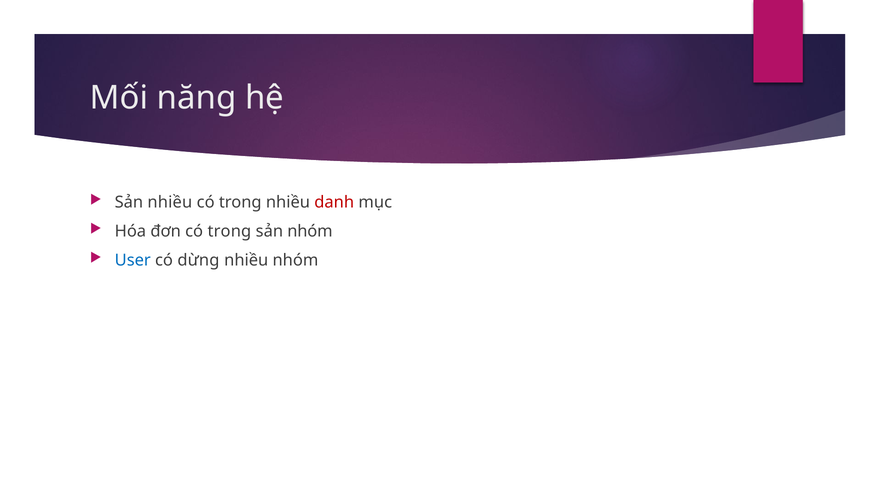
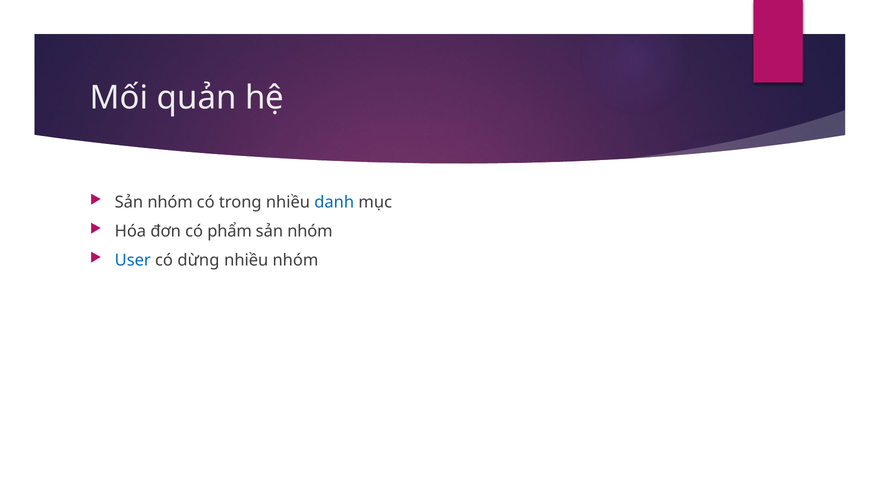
năng: năng -> quản
nhiều at (170, 202): nhiều -> nhóm
danh colour: red -> blue
đơn có trong: trong -> phẩm
